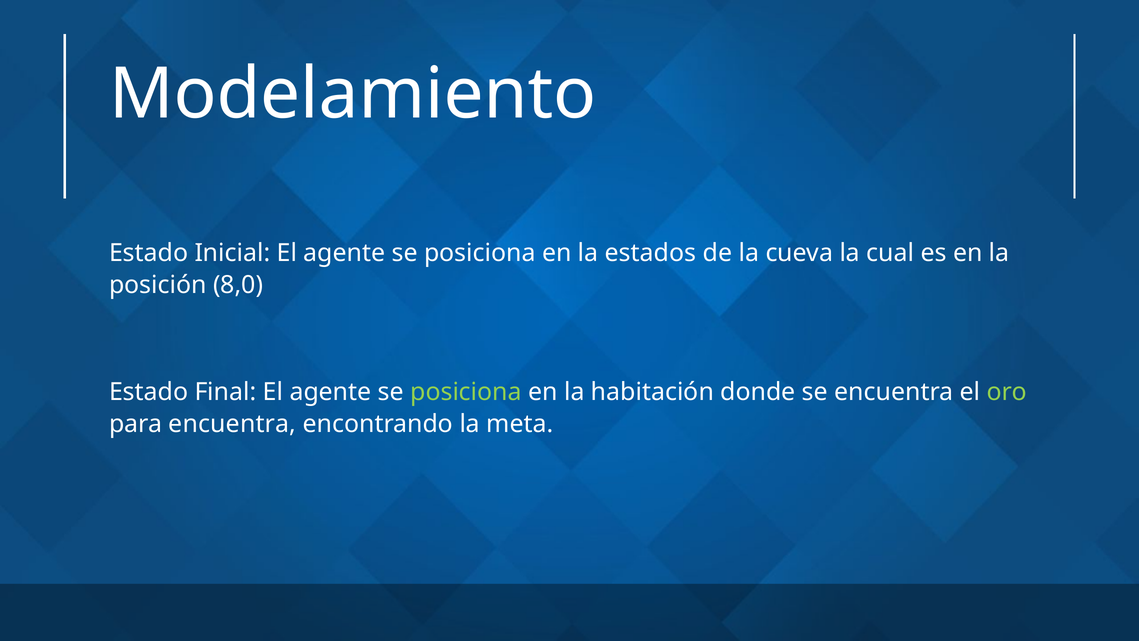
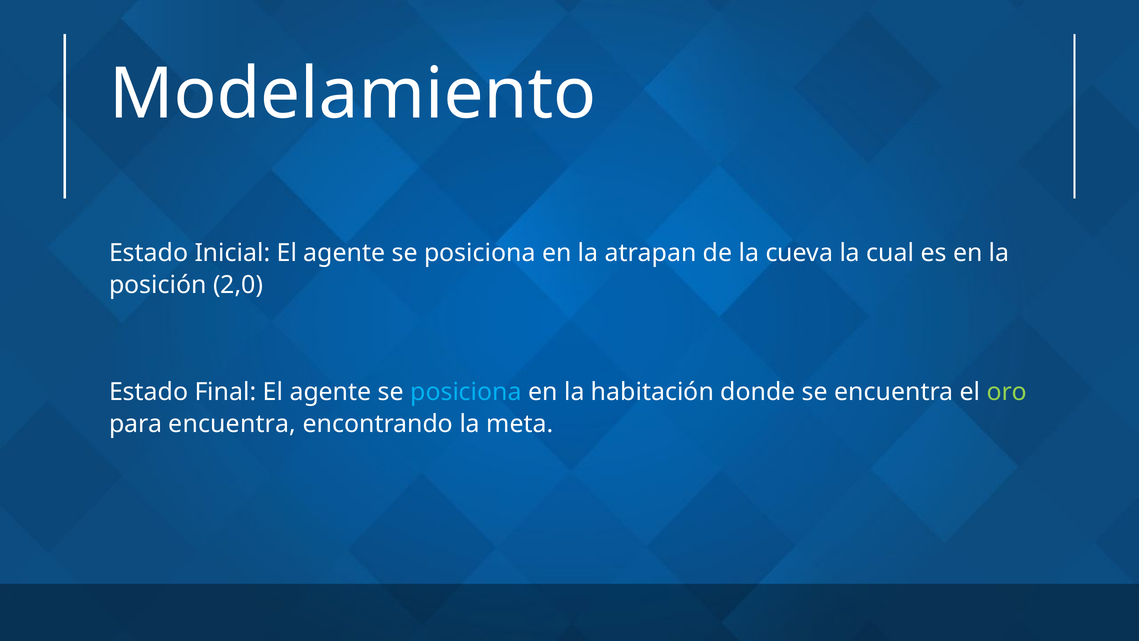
estados: estados -> atrapan
8,0: 8,0 -> 2,0
posiciona at (466, 392) colour: light green -> light blue
